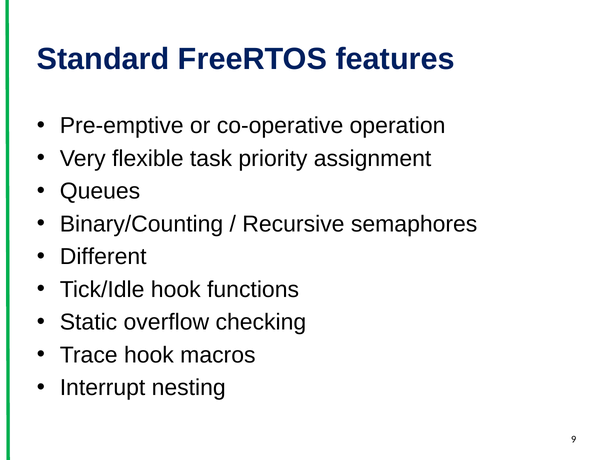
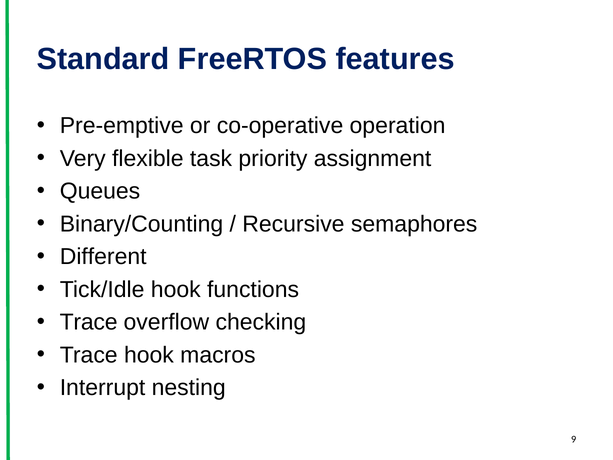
Static at (89, 322): Static -> Trace
